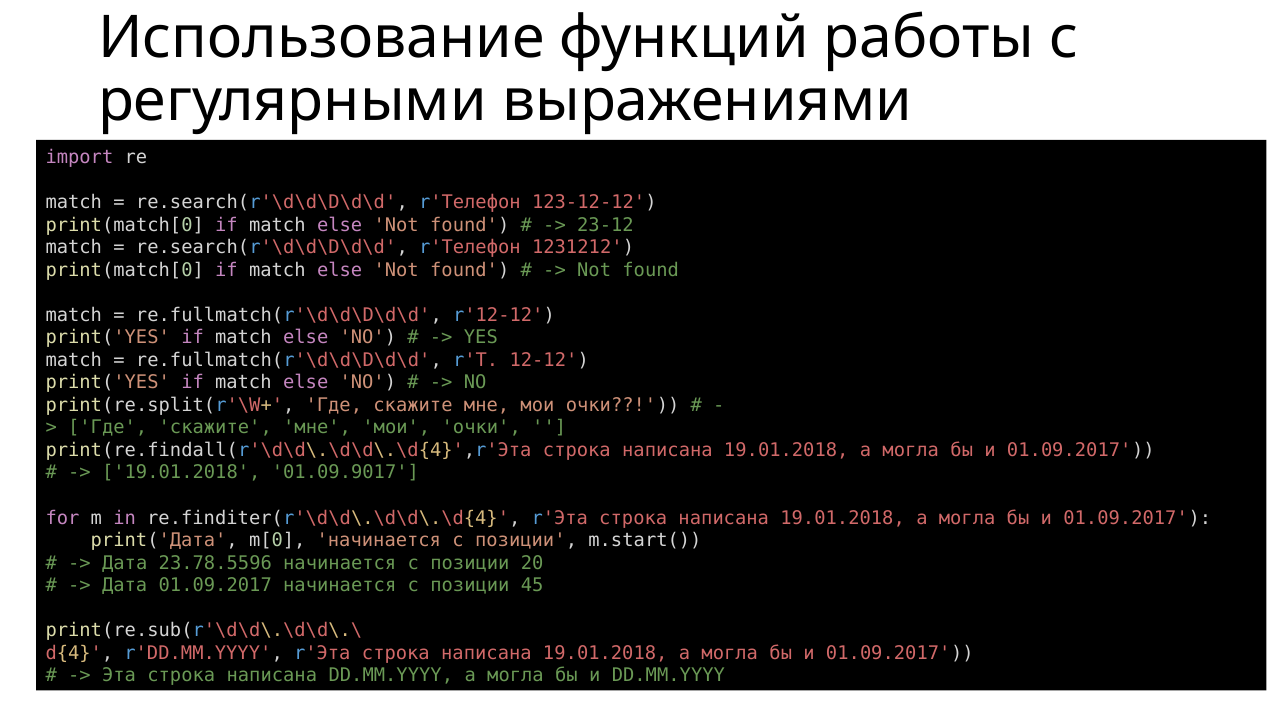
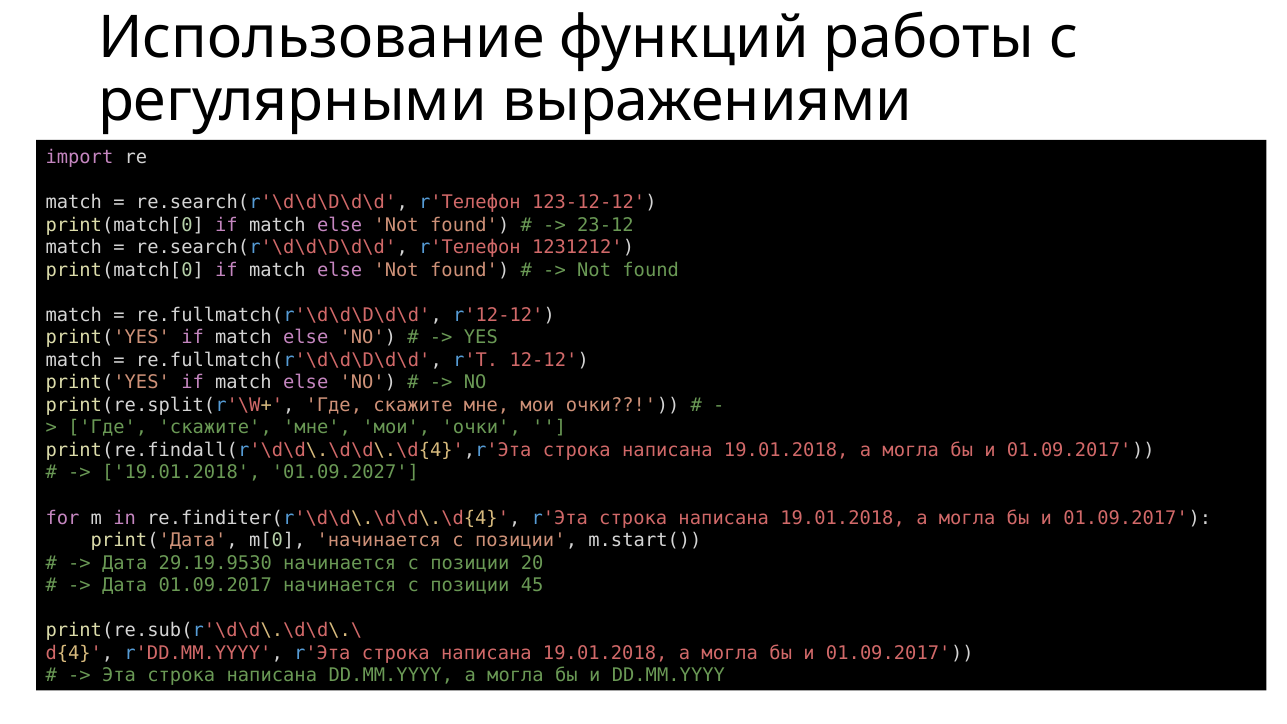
01.09.9017: 01.09.9017 -> 01.09.2027
23.78.5596: 23.78.5596 -> 29.19.9530
